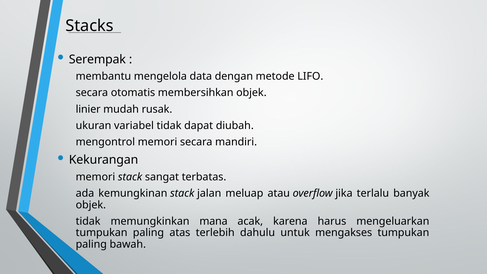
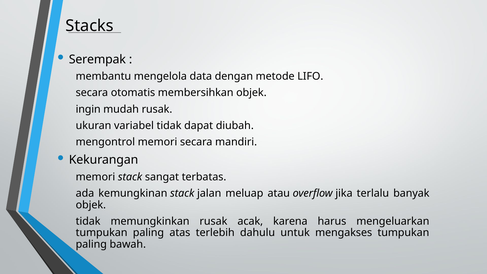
linier: linier -> ingin
memungkinkan mana: mana -> rusak
